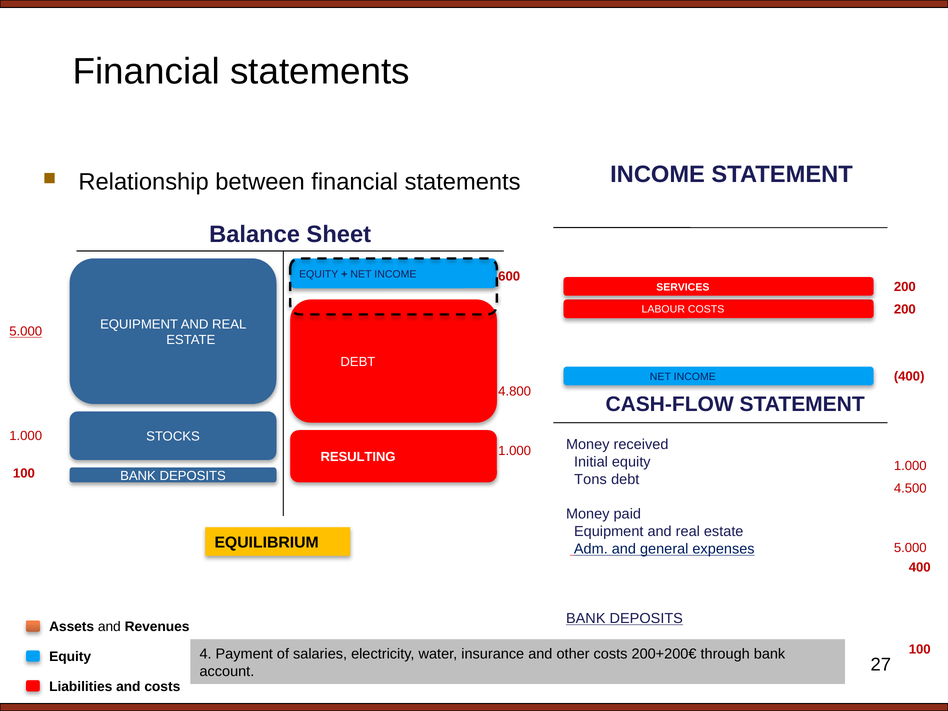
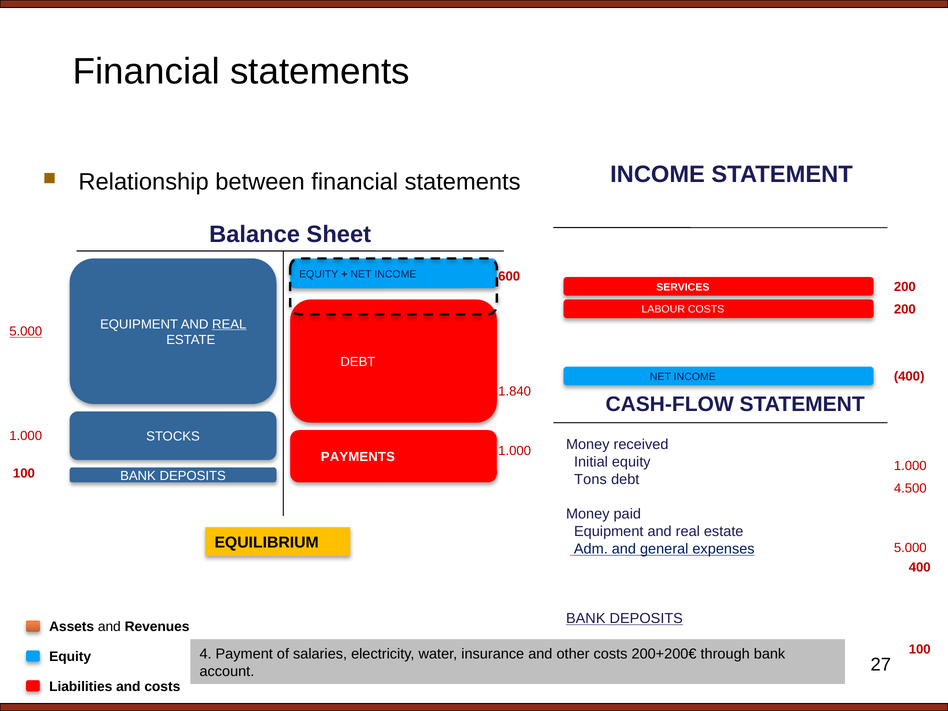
REAL at (229, 324) underline: none -> present
4.800: 4.800 -> 1.840
RESULTING: RESULTING -> PAYMENTS
